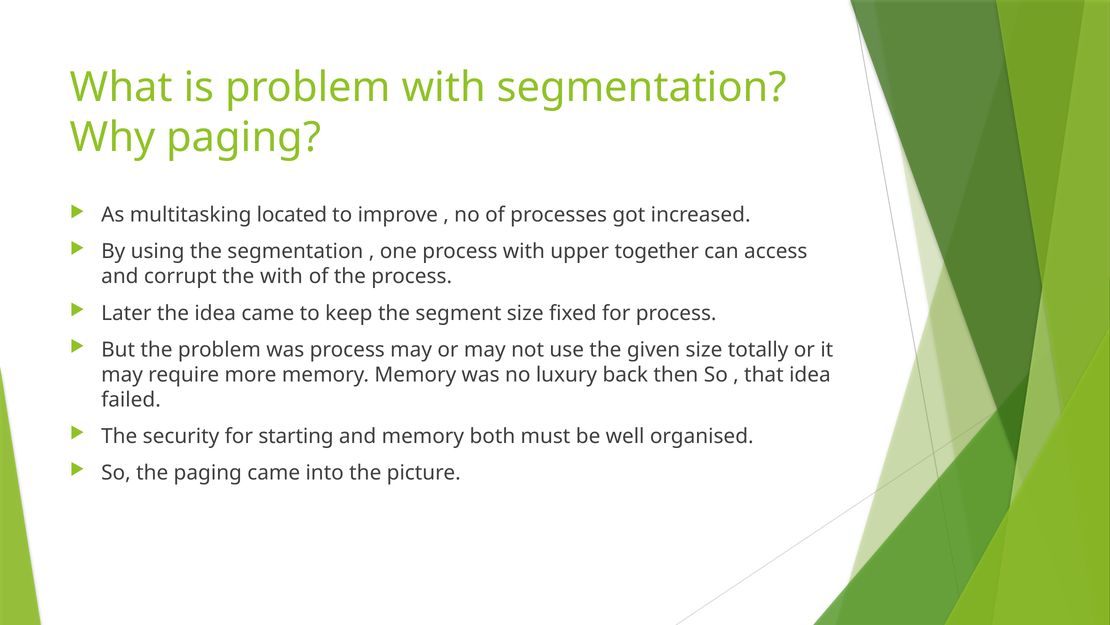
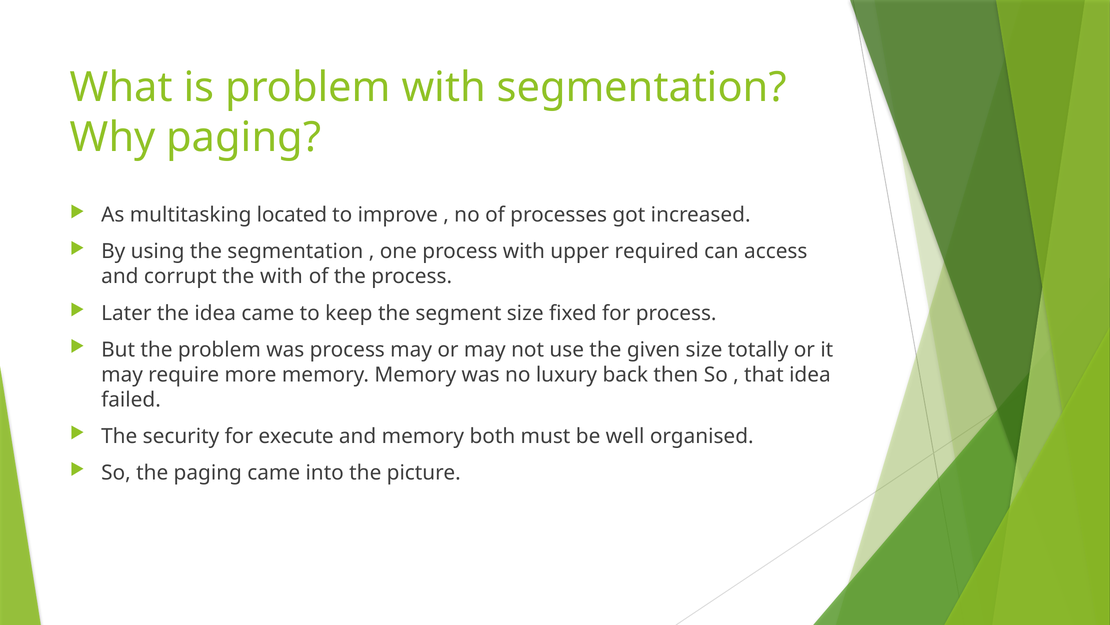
together: together -> required
starting: starting -> execute
